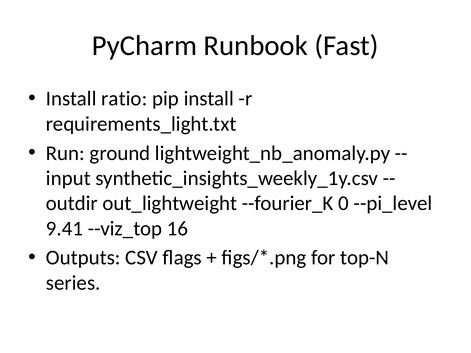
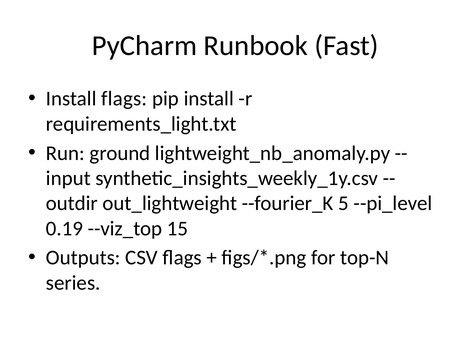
Install ratio: ratio -> flags
0: 0 -> 5
9.41: 9.41 -> 0.19
16: 16 -> 15
